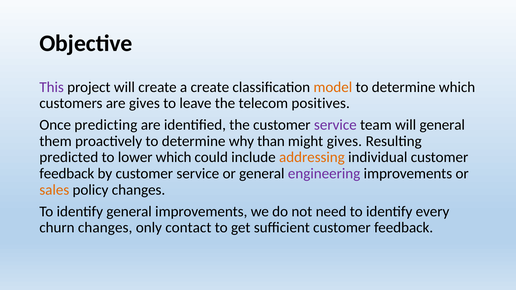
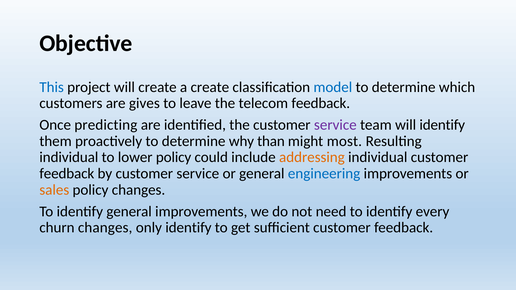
This colour: purple -> blue
model colour: orange -> blue
telecom positives: positives -> feedback
will general: general -> identify
might gives: gives -> most
predicted at (69, 157): predicted -> individual
lower which: which -> policy
engineering colour: purple -> blue
only contact: contact -> identify
